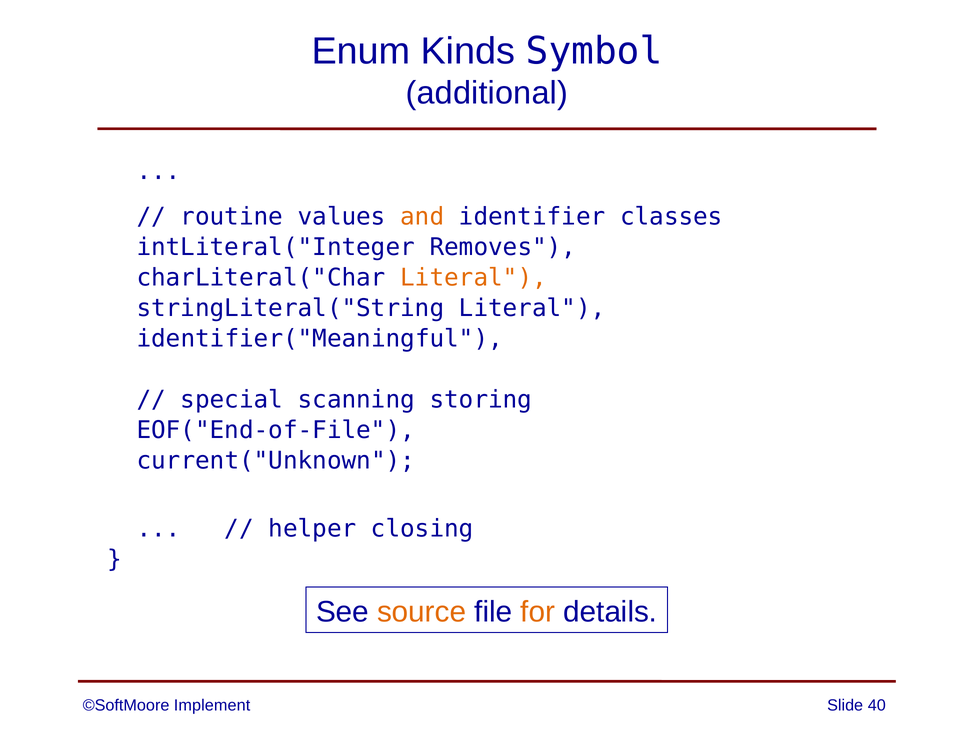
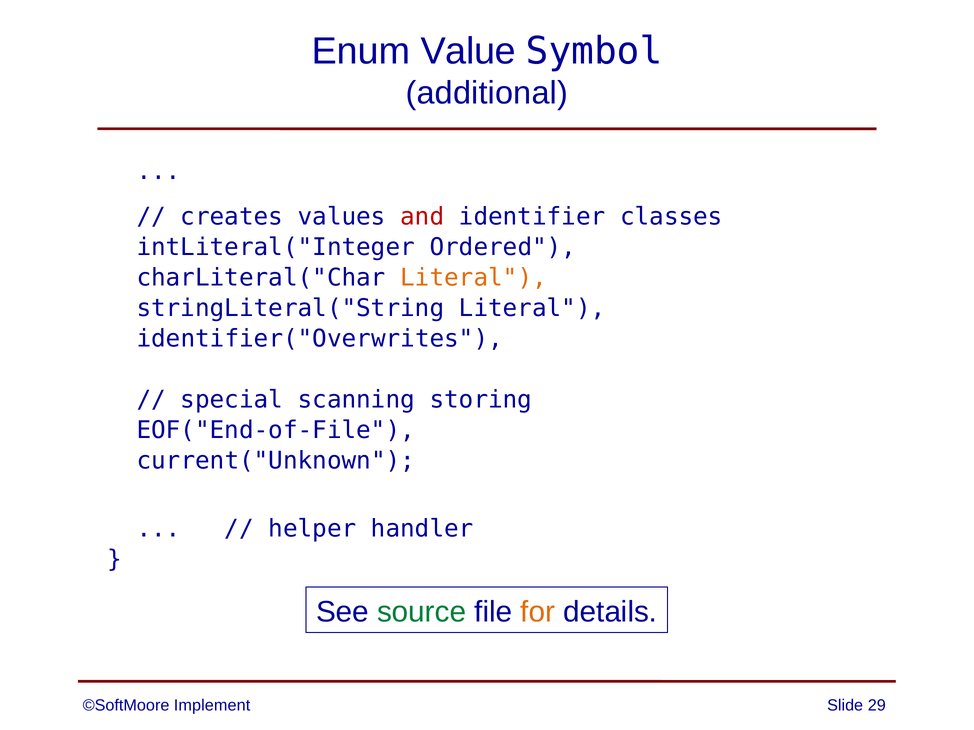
Kinds: Kinds -> Value
routine: routine -> creates
and colour: orange -> red
Removes: Removes -> Ordered
identifier("Meaningful: identifier("Meaningful -> identifier("Overwrites
closing: closing -> handler
source colour: orange -> green
40: 40 -> 29
